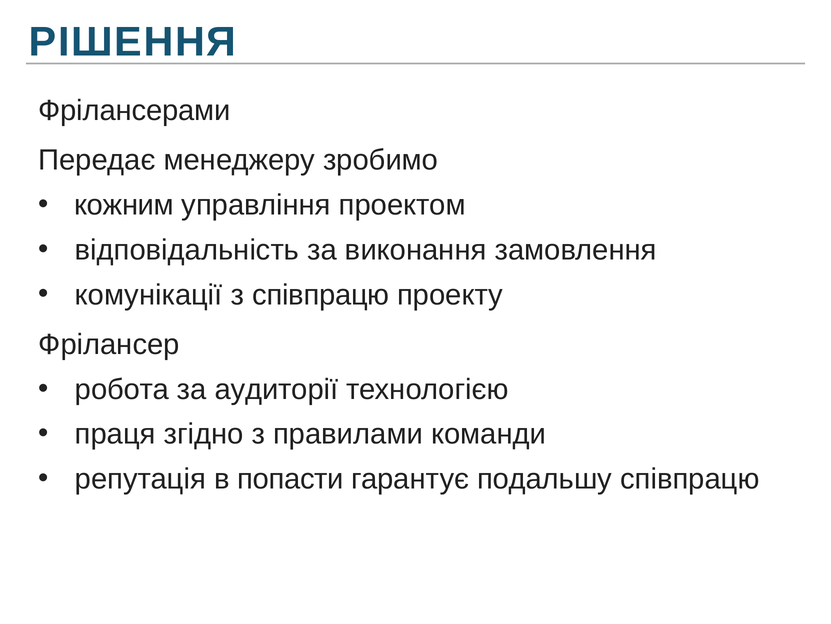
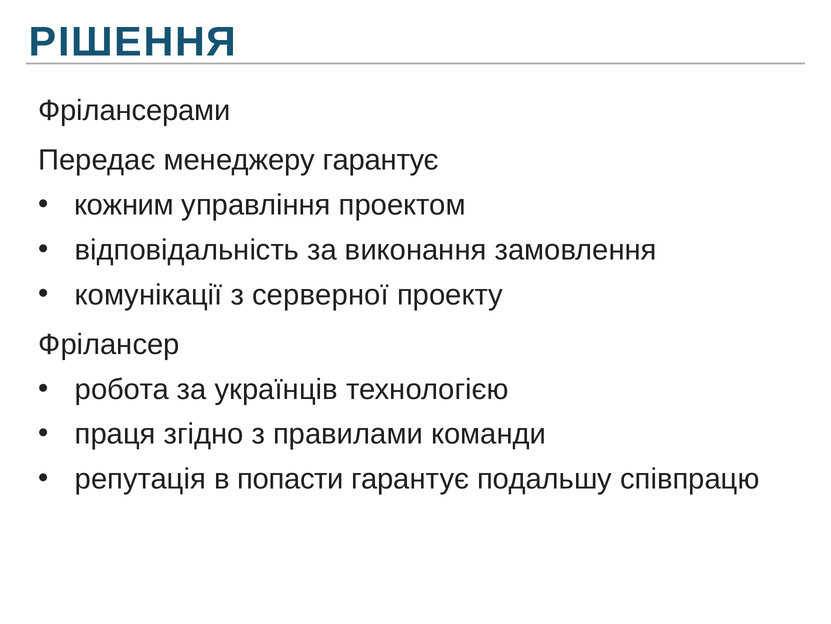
менеджеру зробимо: зробимо -> гарантує
з співпрацю: співпрацю -> серверної
аудиторії: аудиторії -> украïнцiв
